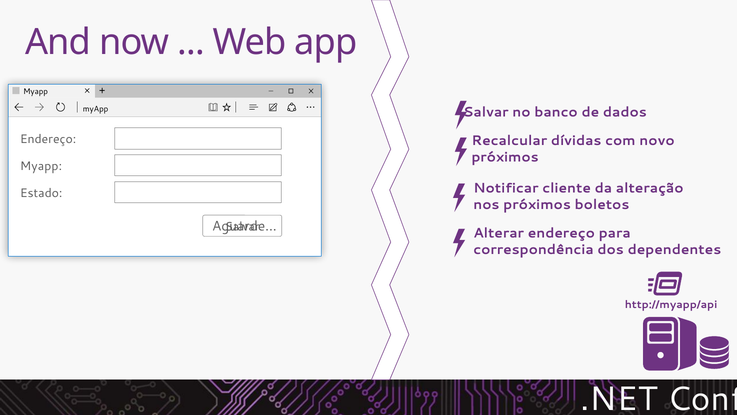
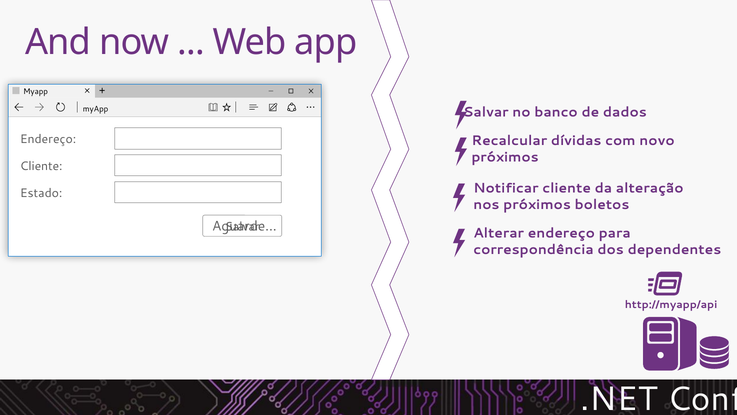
Myapp at (41, 166): Myapp -> Cliente
